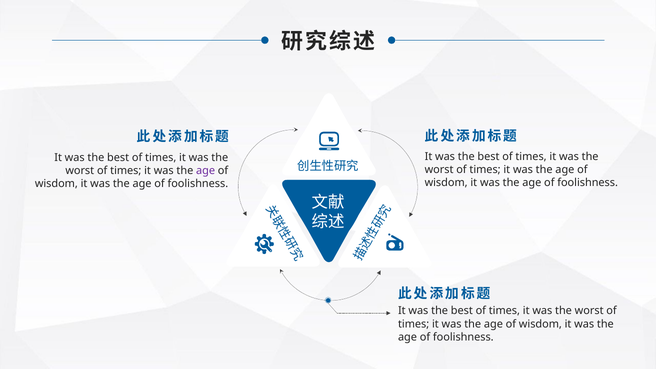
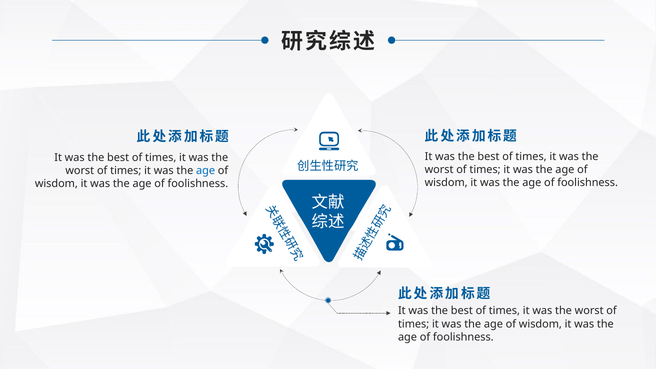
age at (206, 171) colour: purple -> blue
